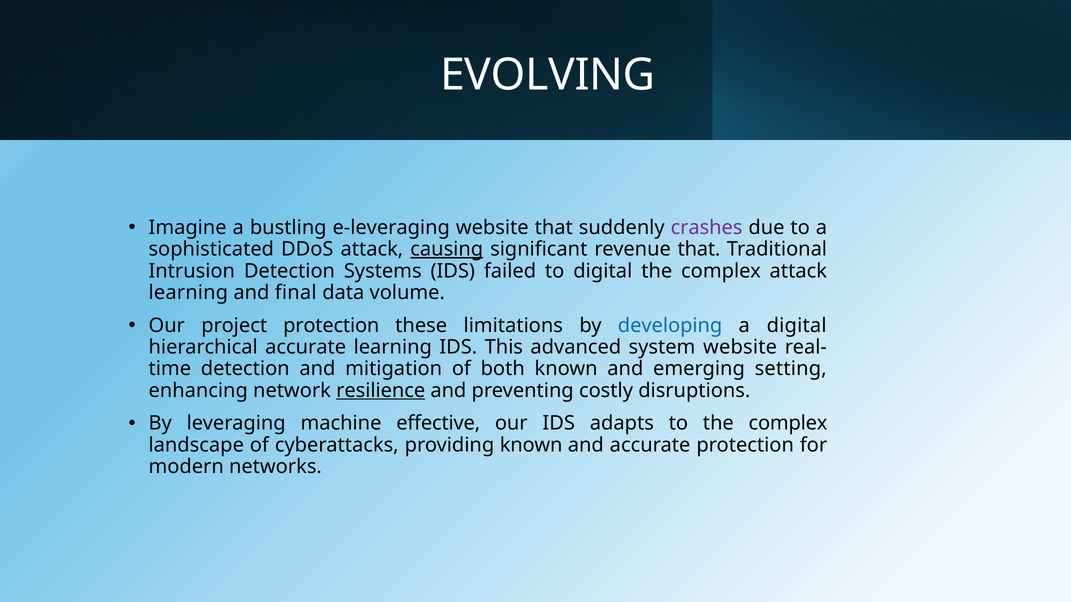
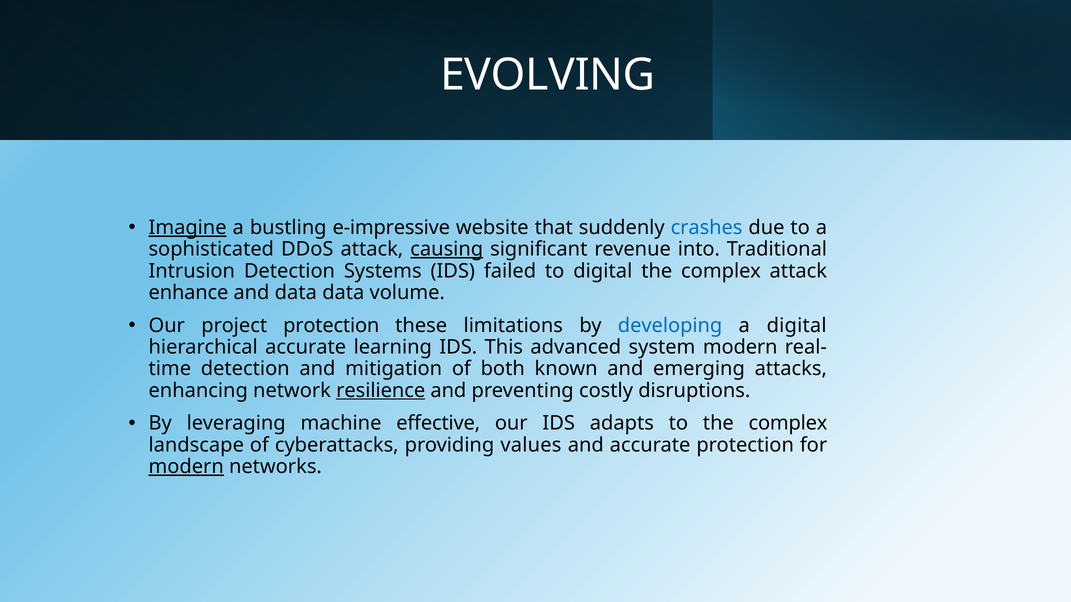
Imagine underline: none -> present
e-leveraging: e-leveraging -> e-impressive
crashes colour: purple -> blue
revenue that: that -> into
learning at (188, 293): learning -> enhance
and final: final -> data
system website: website -> modern
setting: setting -> attacks
providing known: known -> values
modern at (186, 467) underline: none -> present
